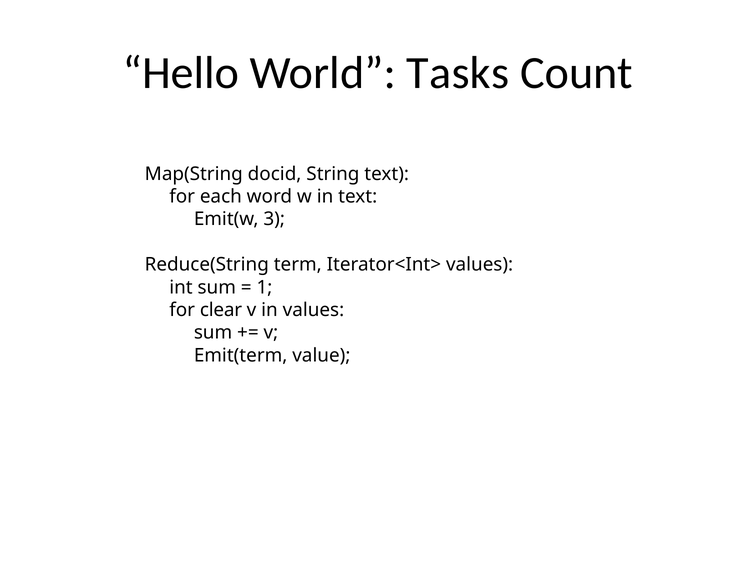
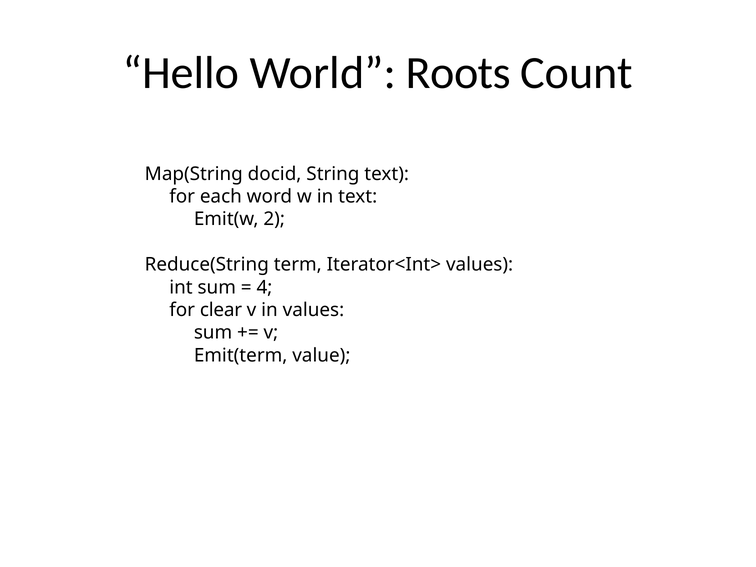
Tasks: Tasks -> Roots
3: 3 -> 2
1: 1 -> 4
